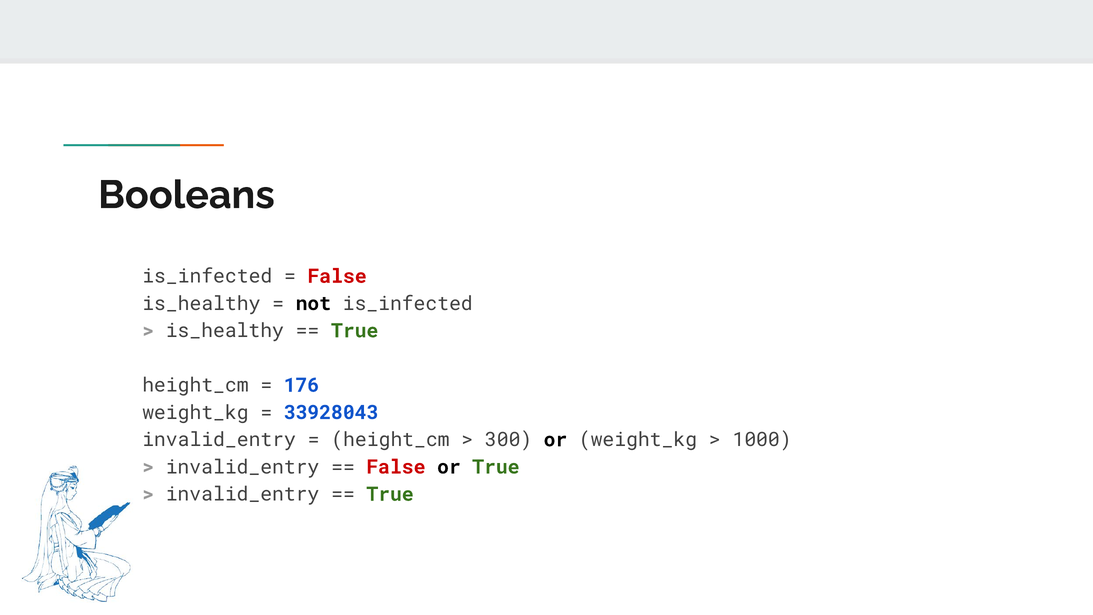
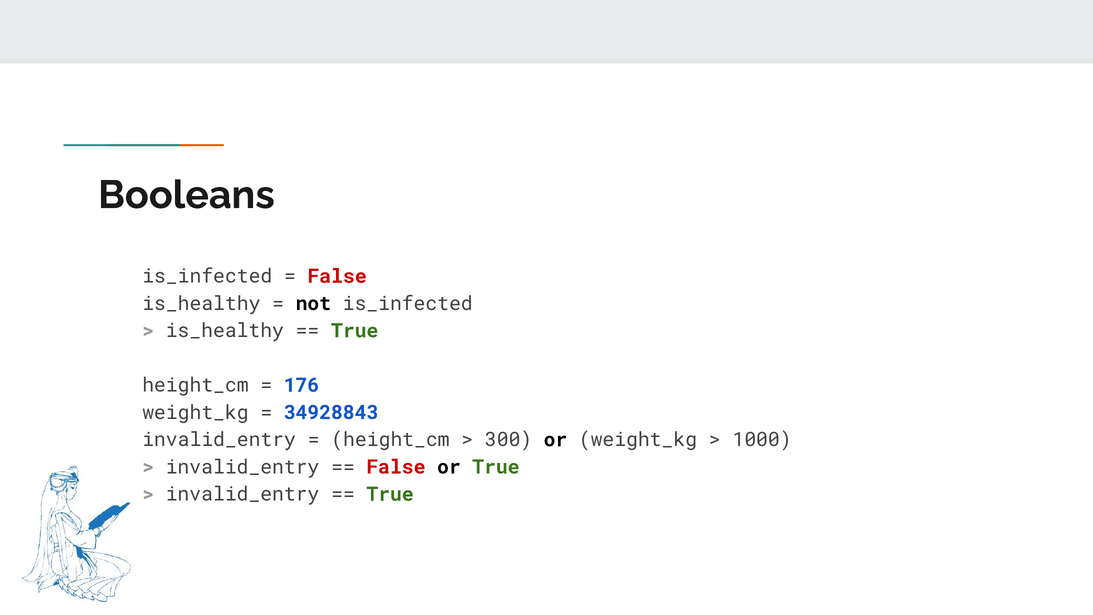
33928043: 33928043 -> 34928843
